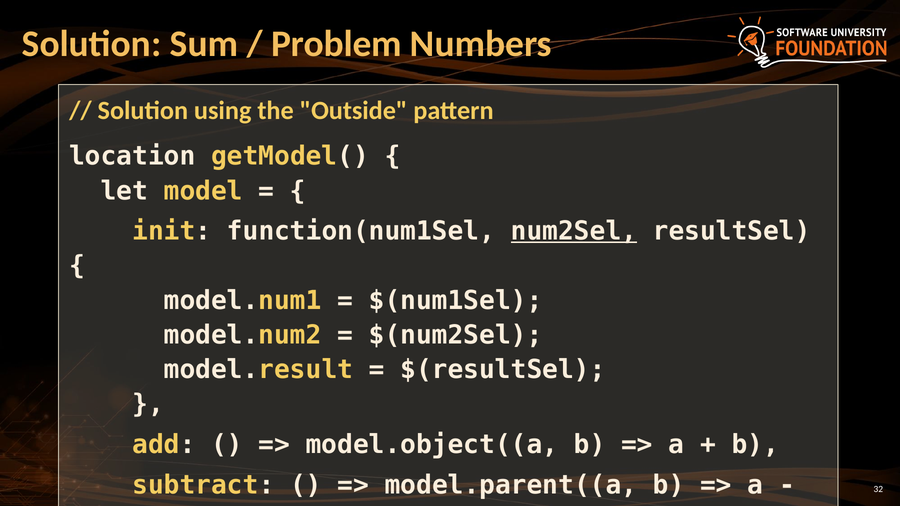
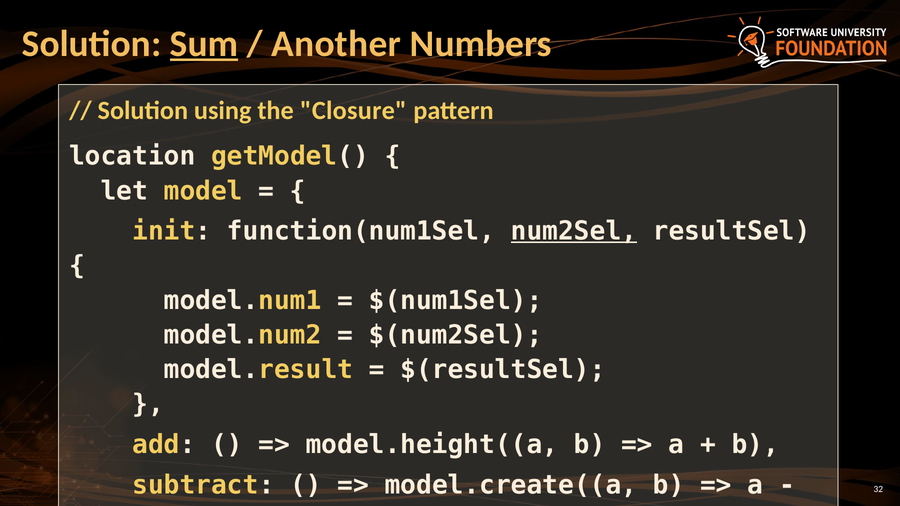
Sum underline: none -> present
Problem: Problem -> Another
Outside: Outside -> Closure
model.object((a: model.object((a -> model.height((a
model.parent((a: model.parent((a -> model.create((a
